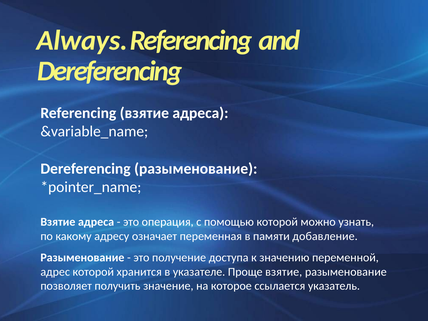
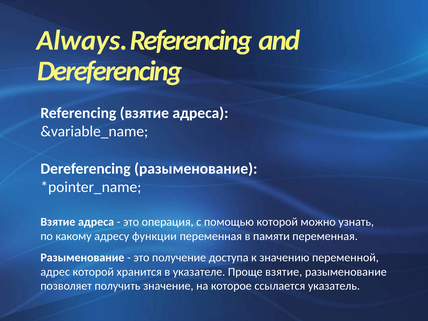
означает: означает -> функции
памяти добавление: добавление -> переменная
